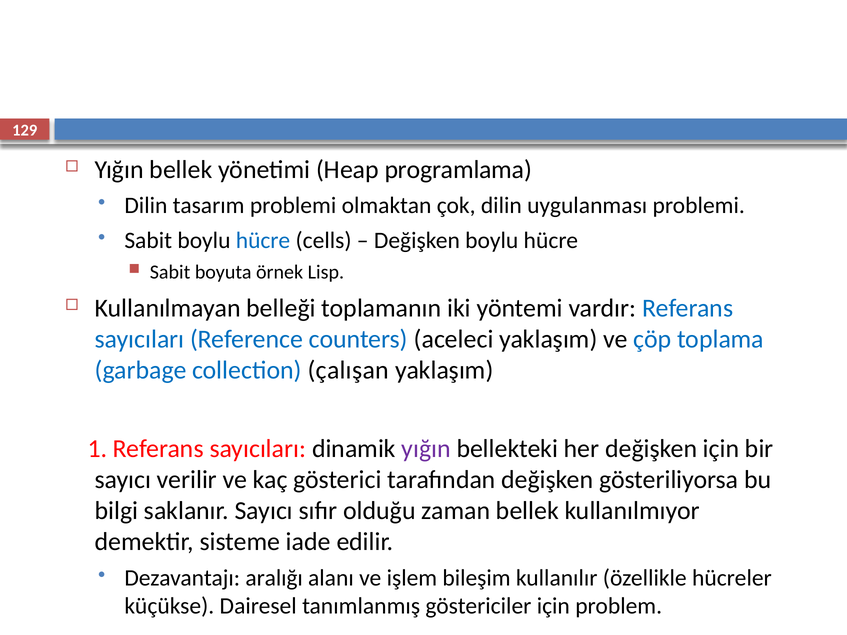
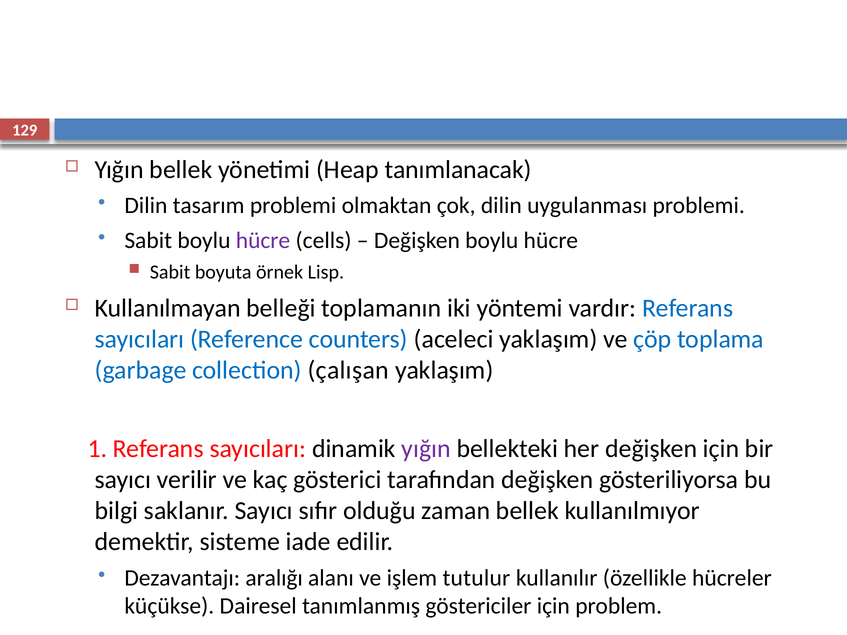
programlama: programlama -> tanımlanacak
hücre at (263, 240) colour: blue -> purple
bileşim: bileşim -> tutulur
